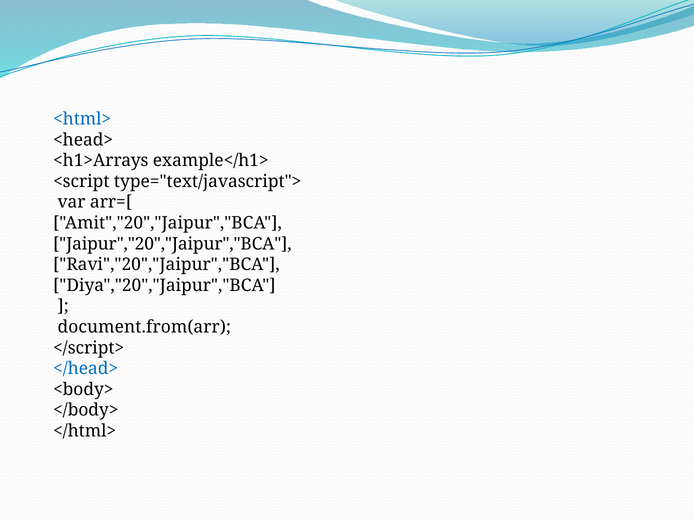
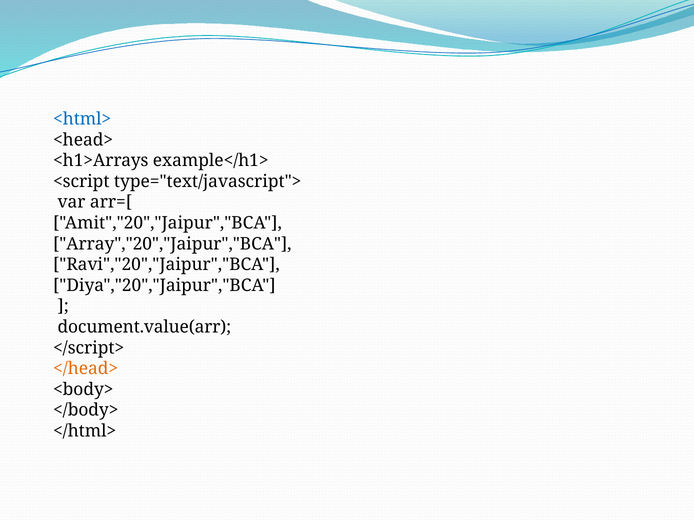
Jaipur","20","Jaipur","BCA: Jaipur","20","Jaipur","BCA -> Array","20","Jaipur","BCA
document.from(arr: document.from(arr -> document.value(arr
</head> colour: blue -> orange
